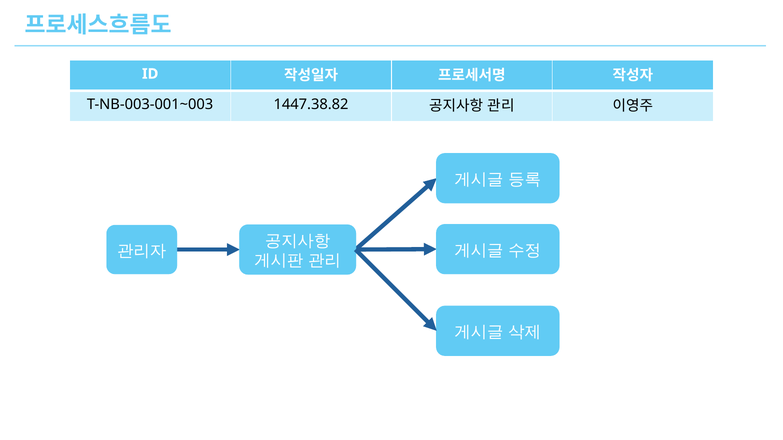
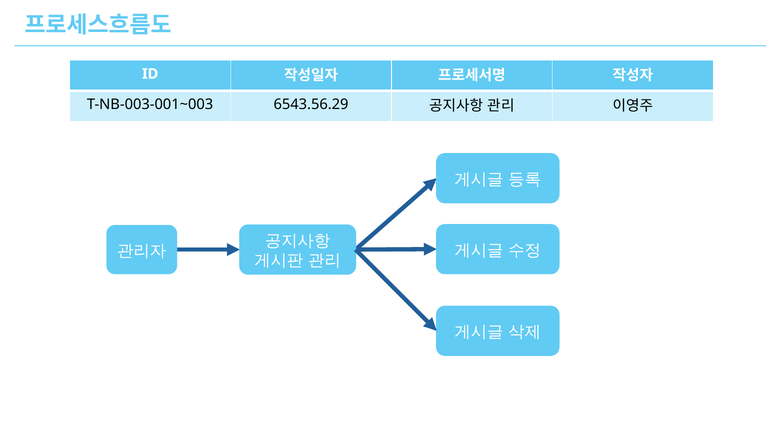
1447.38.82: 1447.38.82 -> 6543.56.29
